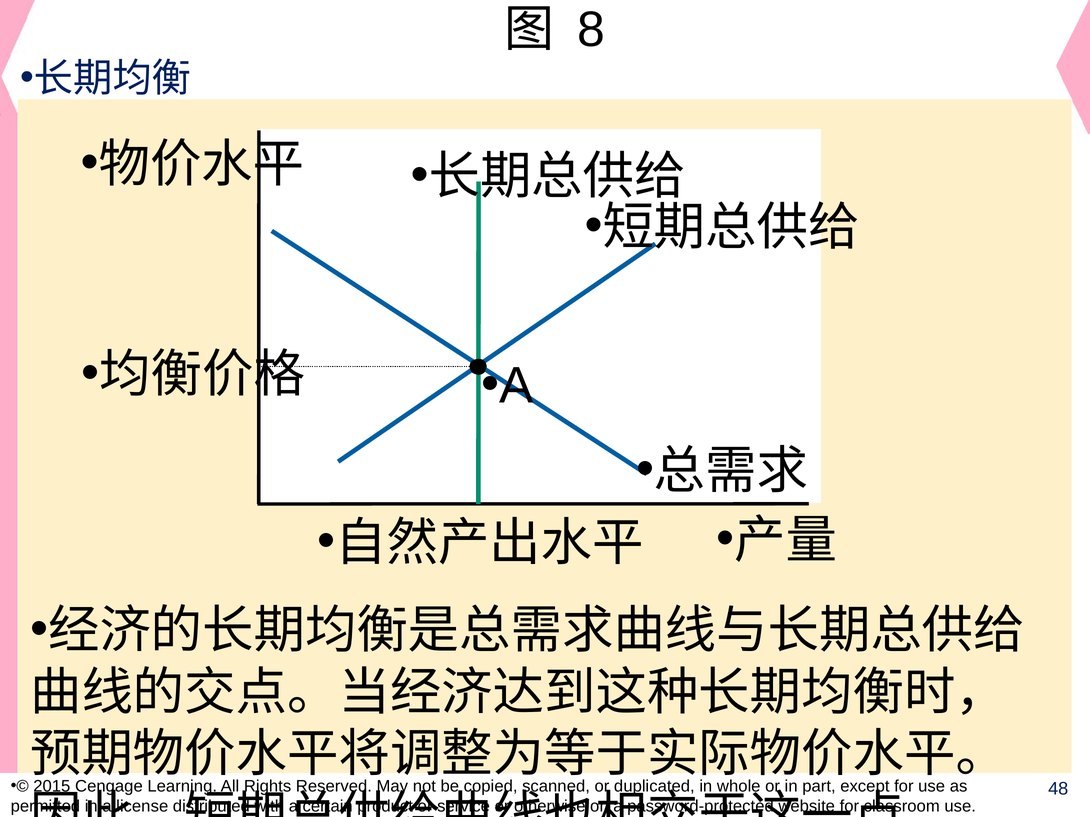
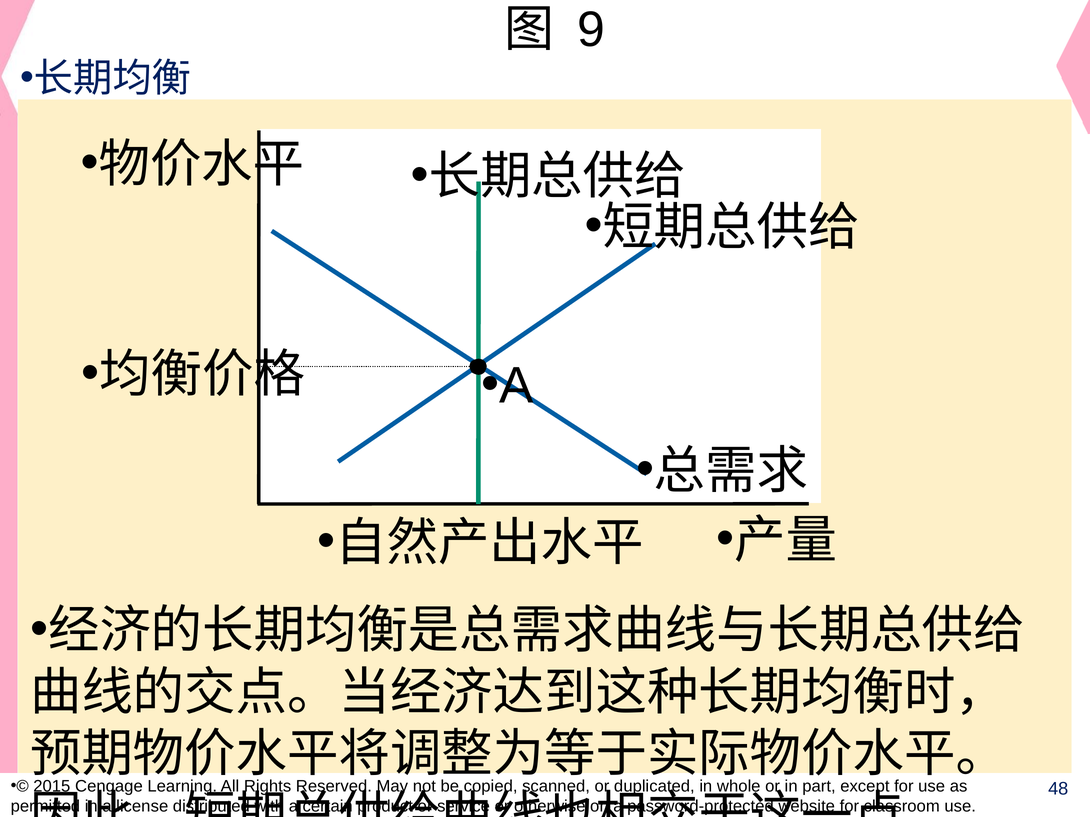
8: 8 -> 9
